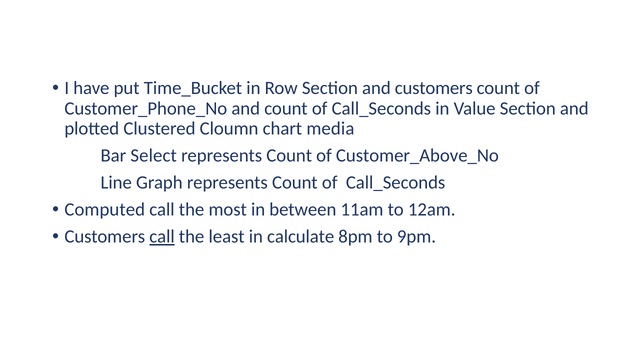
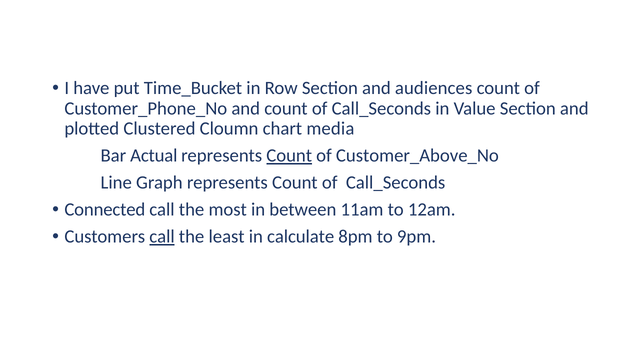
and customers: customers -> audiences
Select: Select -> Actual
Count at (289, 156) underline: none -> present
Computed: Computed -> Connected
